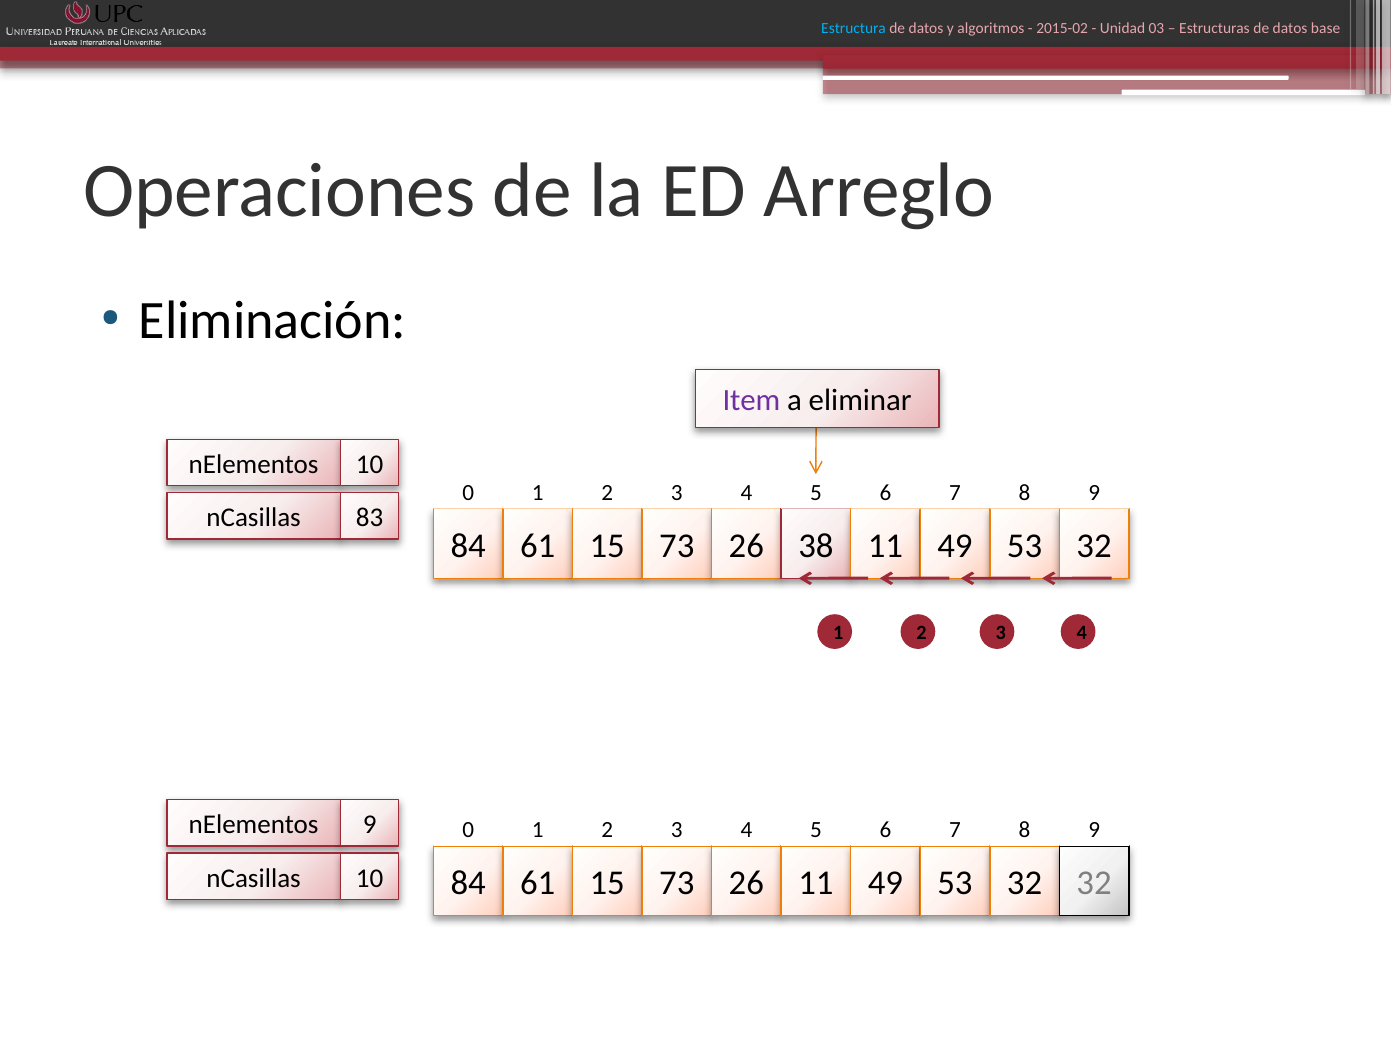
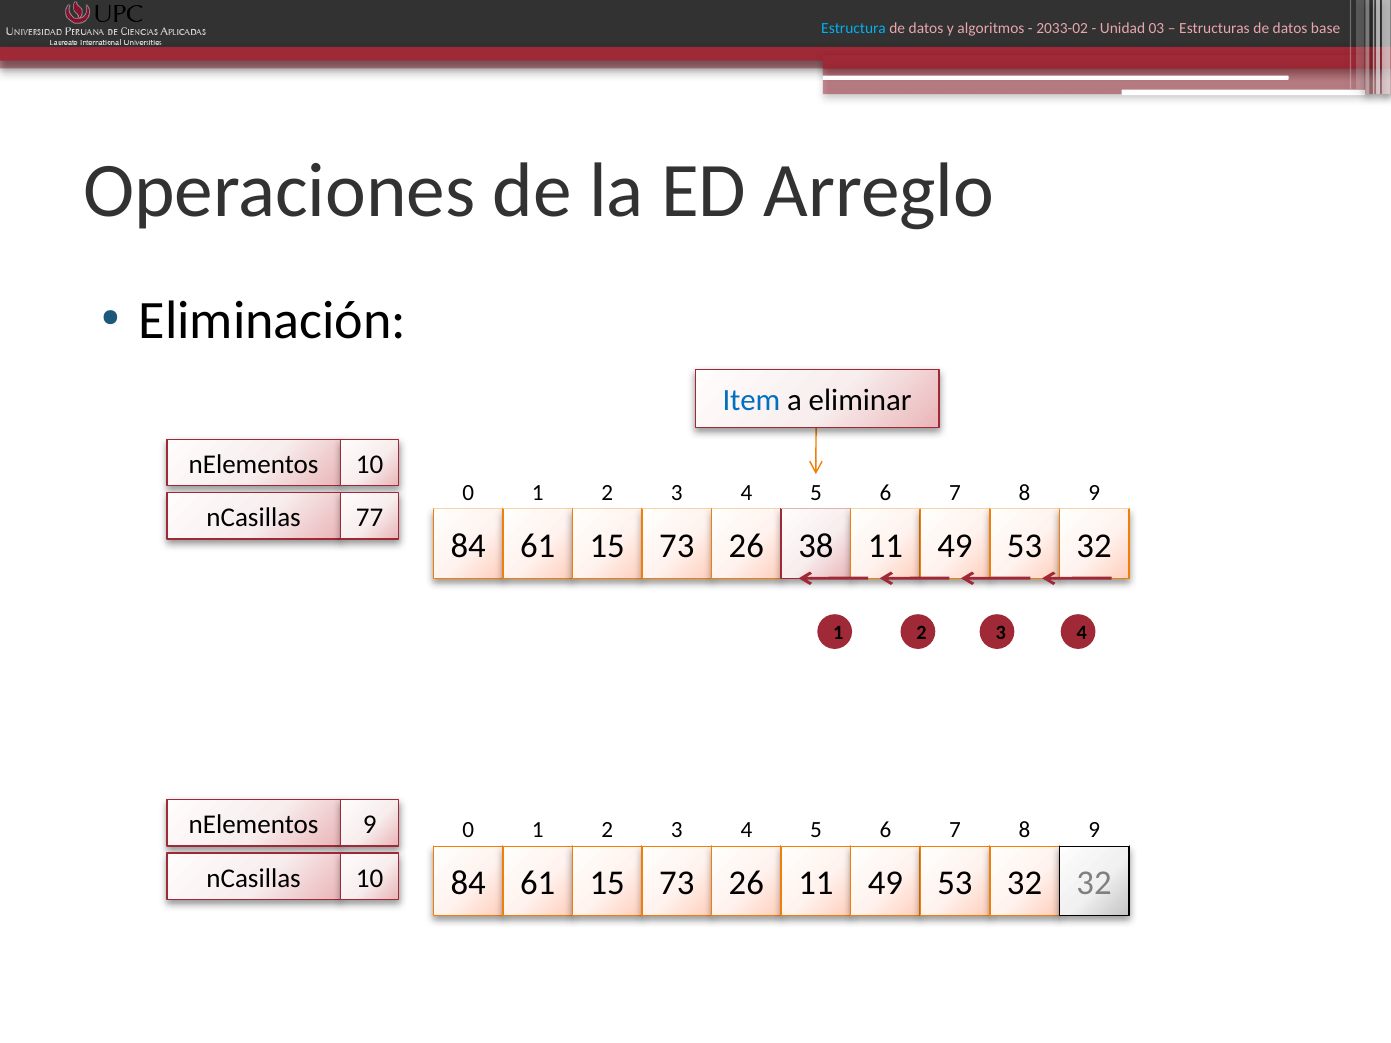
2015-02: 2015-02 -> 2033-02
Item colour: purple -> blue
83: 83 -> 77
